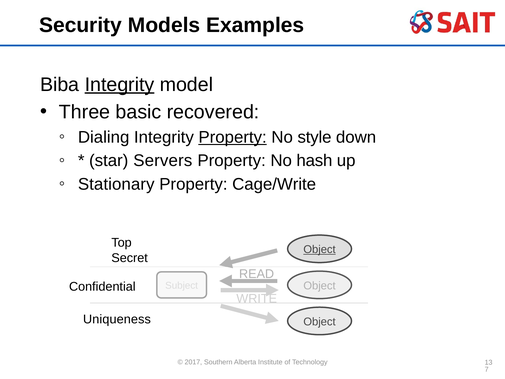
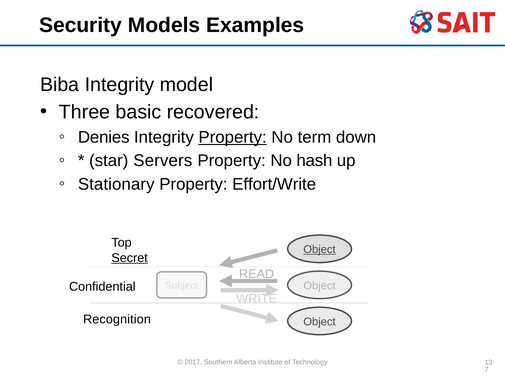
Integrity at (120, 85) underline: present -> none
Dialing: Dialing -> Denies
style: style -> term
Cage/Write: Cage/Write -> Effort/Write
Secret underline: none -> present
Uniqueness: Uniqueness -> Recognition
